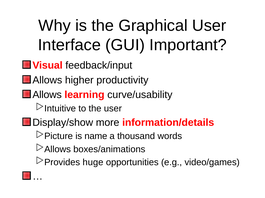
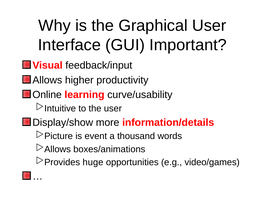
Allows at (47, 95): Allows -> Online
name: name -> event
